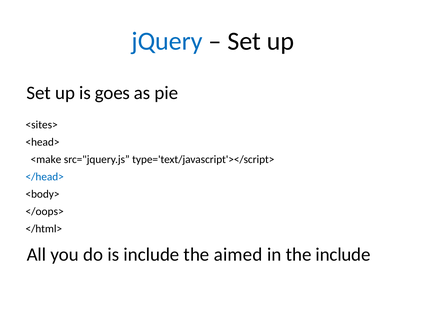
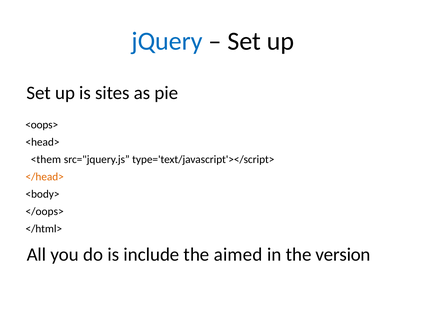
goes: goes -> sites
<sites>: <sites> -> <oops>
<make: <make -> <them
</head> colour: blue -> orange
the include: include -> version
